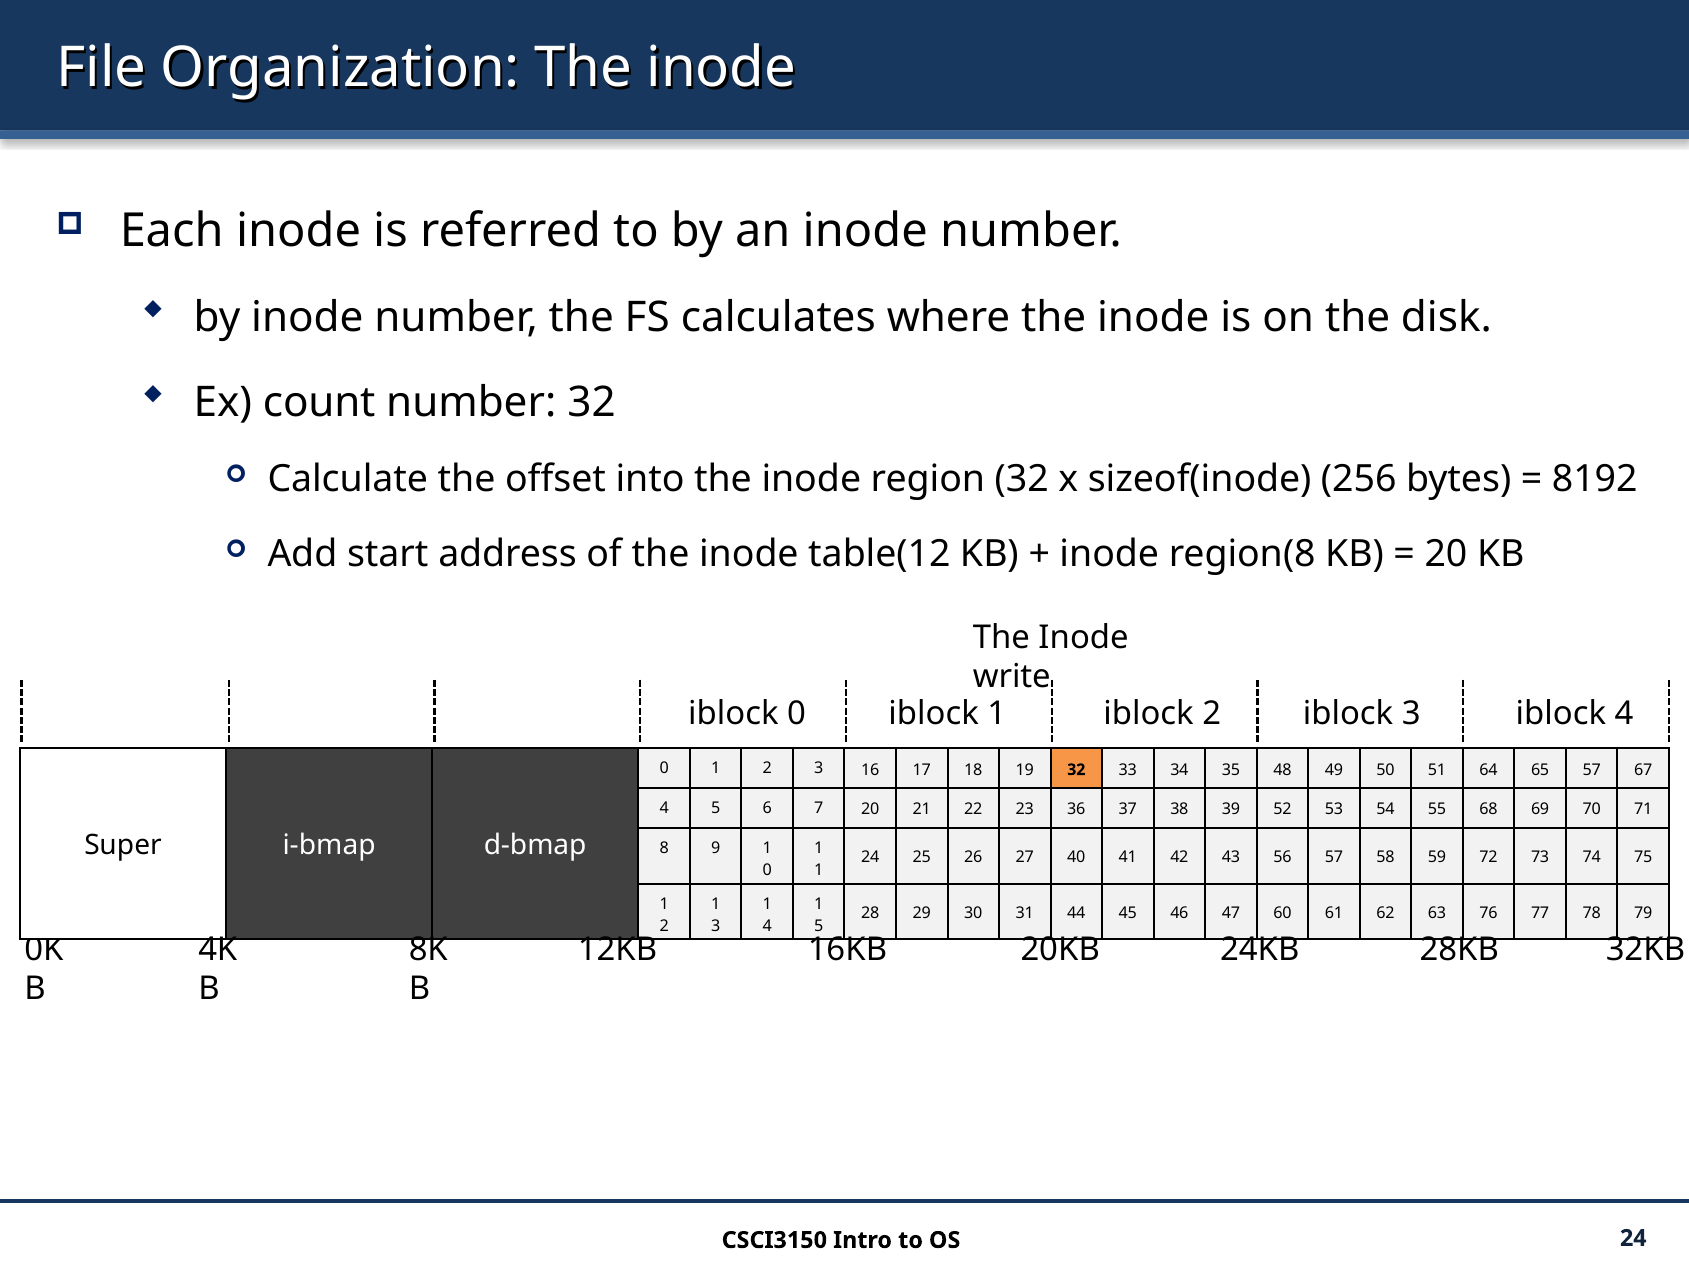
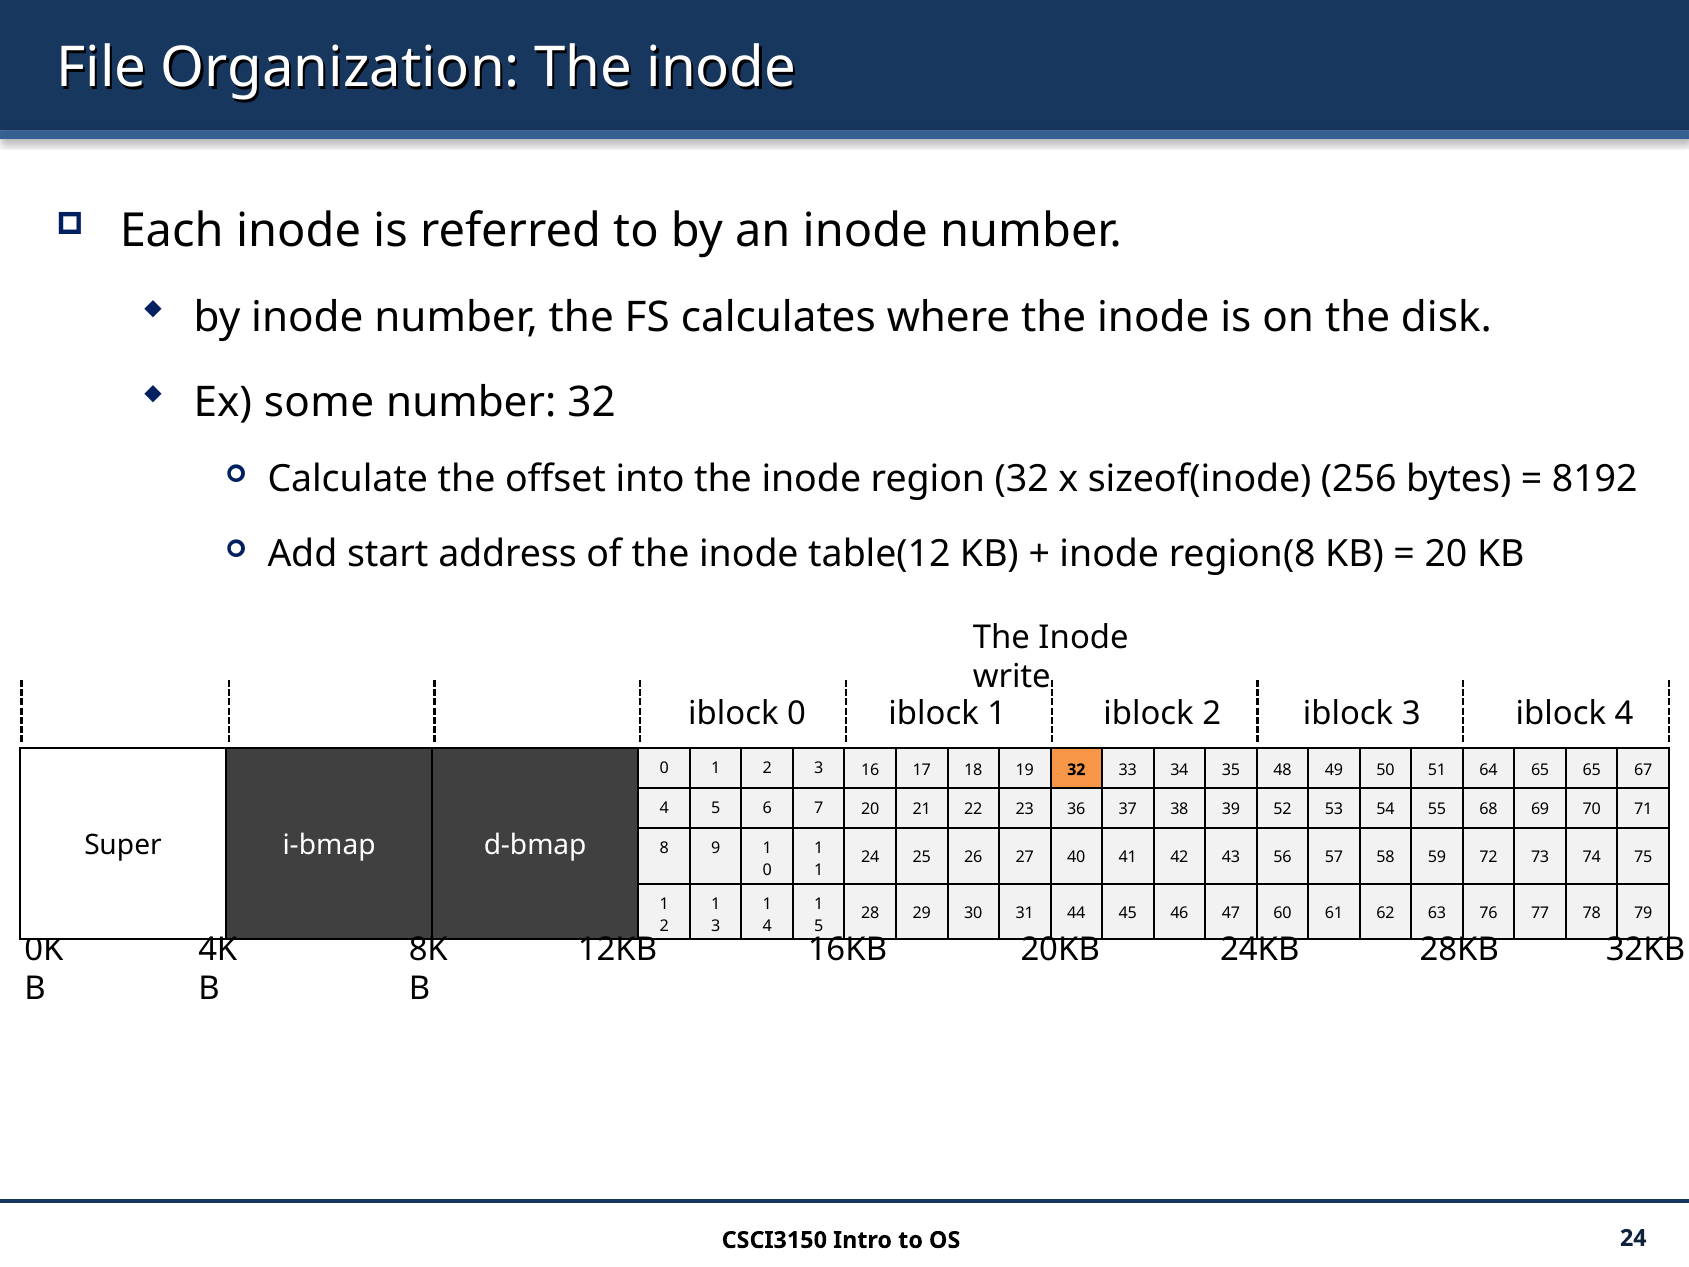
count: count -> some
65 57: 57 -> 65
